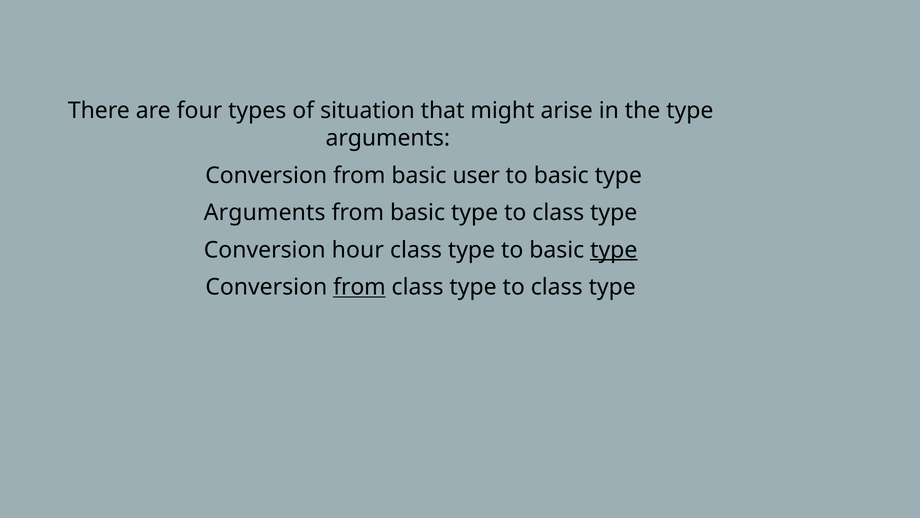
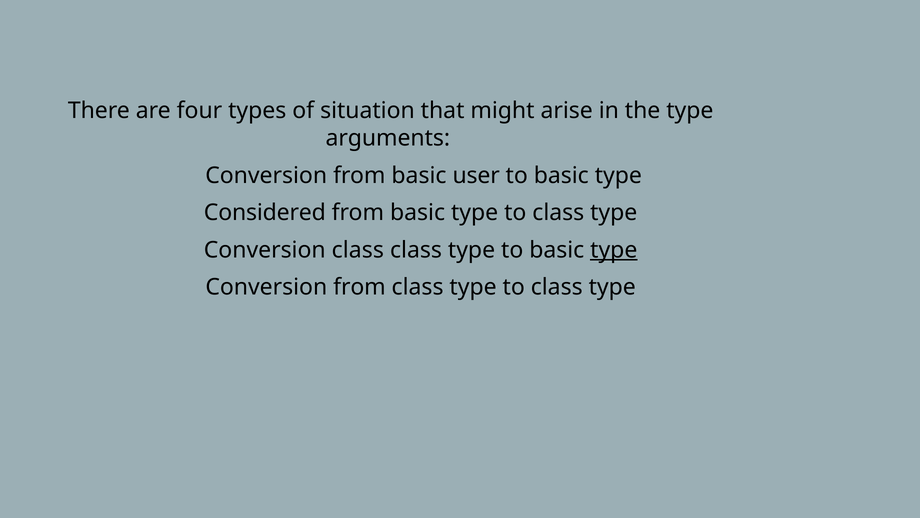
Arguments at (265, 212): Arguments -> Considered
Conversion hour: hour -> class
from at (359, 287) underline: present -> none
